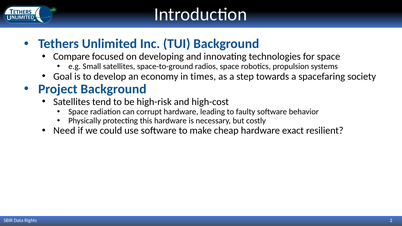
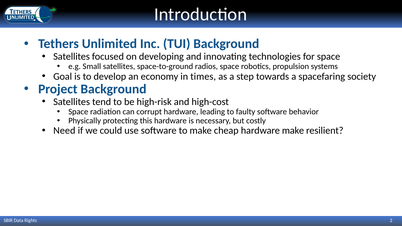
Compare at (72, 57): Compare -> Satellites
hardware exact: exact -> make
